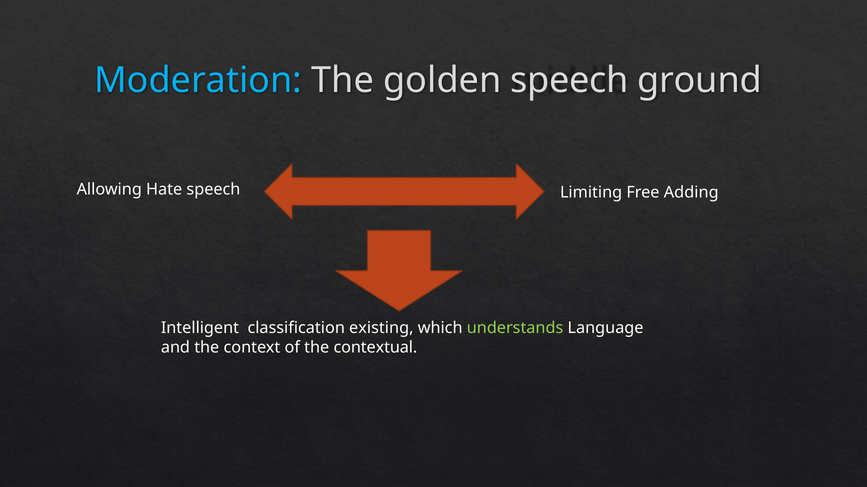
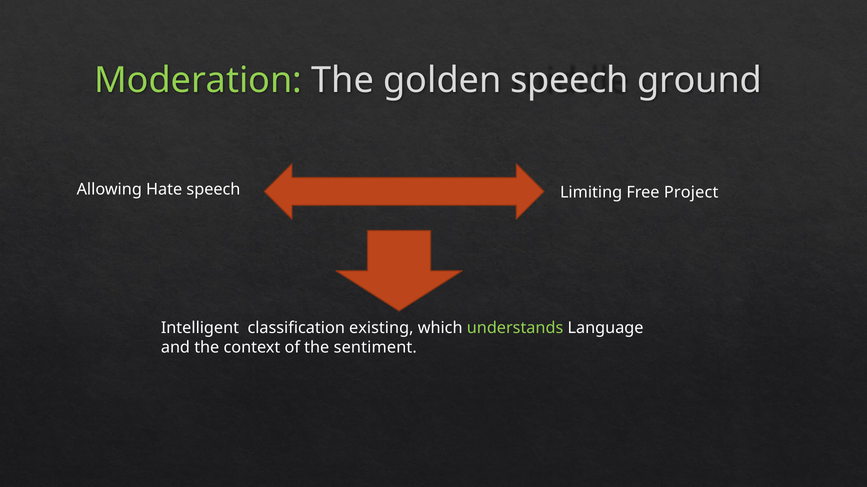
Moderation colour: light blue -> light green
Adding: Adding -> Project
contextual: contextual -> sentiment
